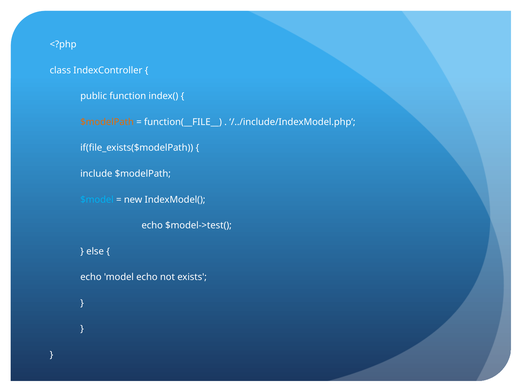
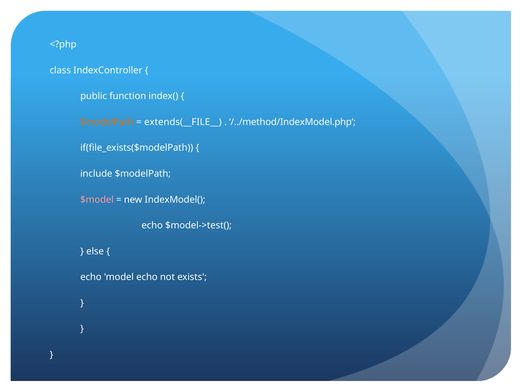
function(__FILE__: function(__FILE__ -> extends(__FILE__
/../include/IndexModel.php: /../include/IndexModel.php -> /../method/IndexModel.php
$model colour: light blue -> pink
